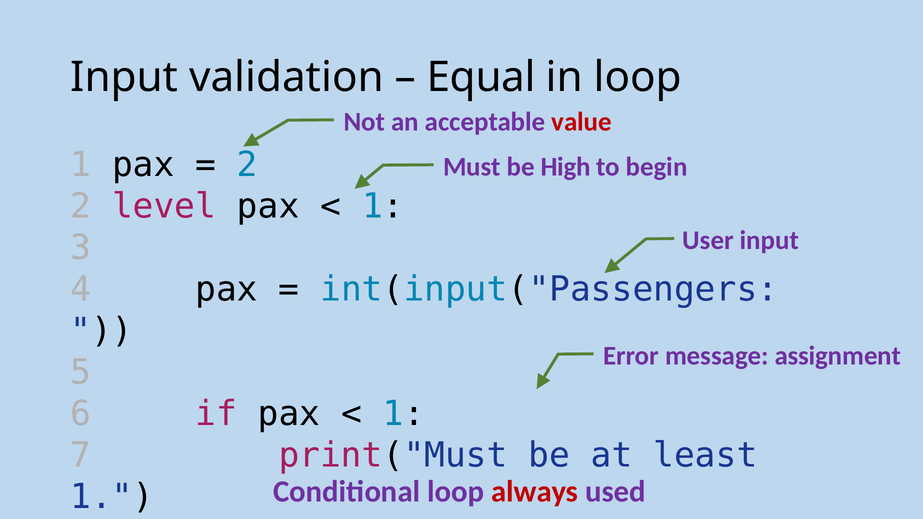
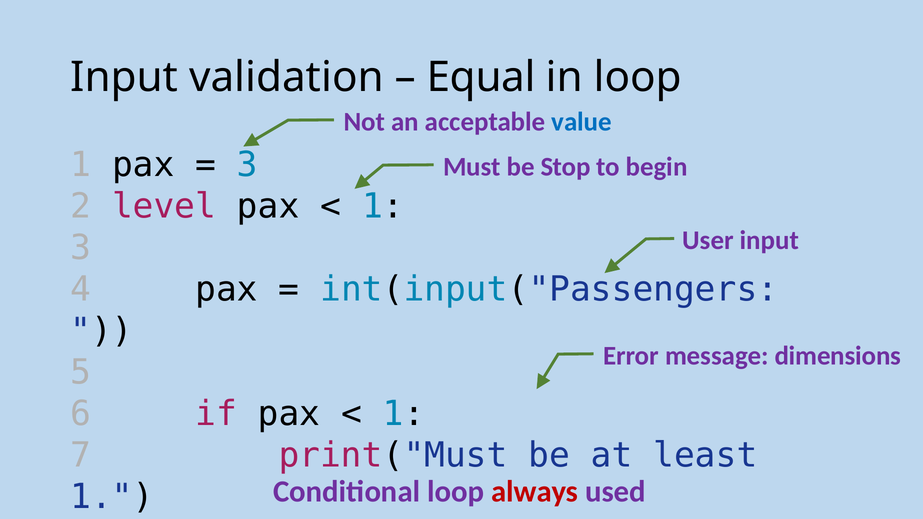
value colour: red -> blue
2 at (247, 165): 2 -> 3
High: High -> Stop
assignment: assignment -> dimensions
